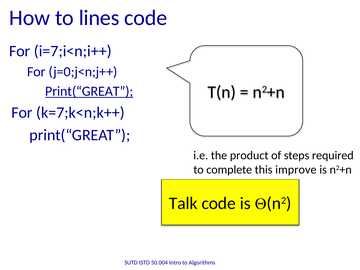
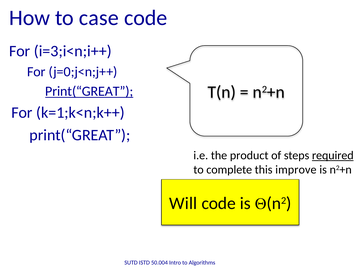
lines: lines -> case
i=7;i<n;i++: i=7;i<n;i++ -> i=3;i<n;i++
k=7;k<n;k++: k=7;k<n;k++ -> k=1;k<n;k++
required underline: none -> present
Talk: Talk -> Will
